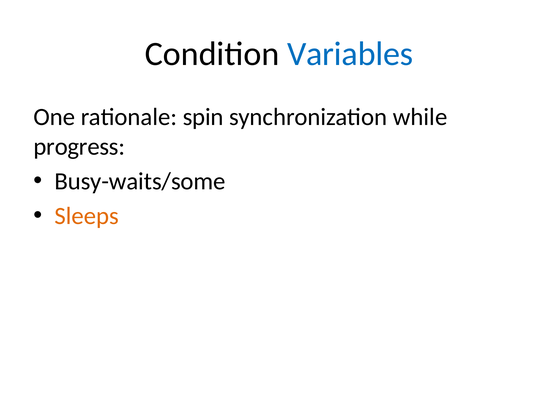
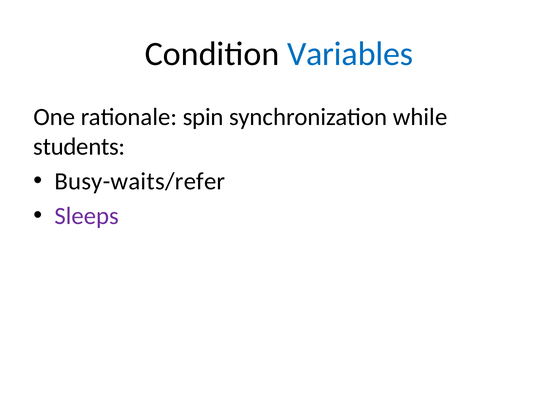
progress: progress -> students
Busy-waits/some: Busy-waits/some -> Busy-waits/refer
Sleeps colour: orange -> purple
